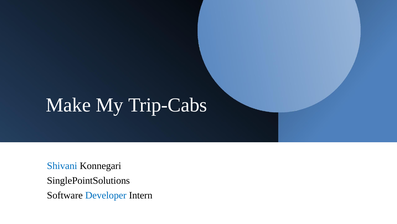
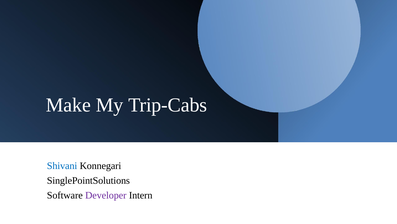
Developer colour: blue -> purple
